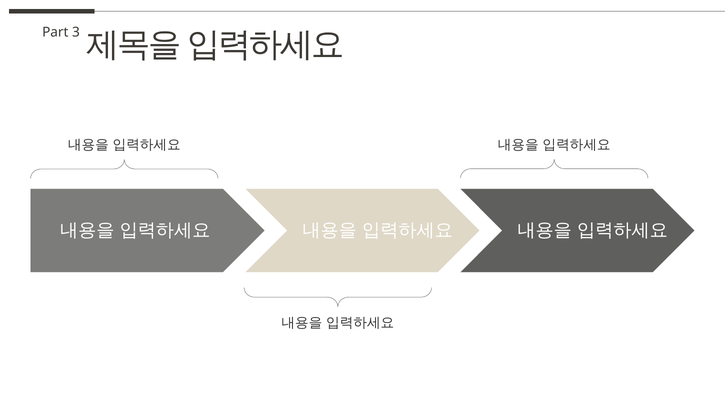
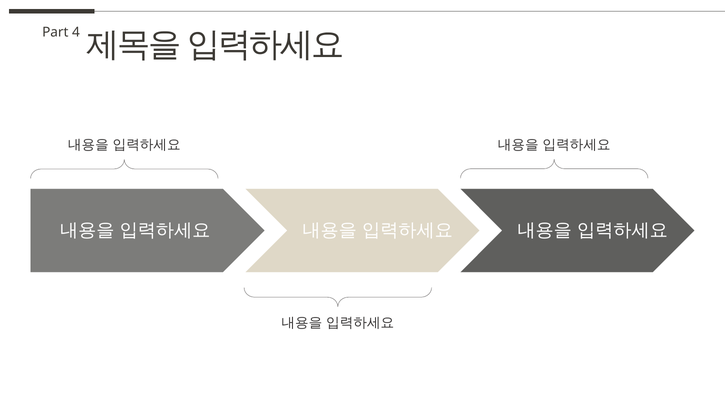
3: 3 -> 4
